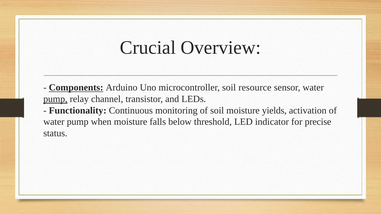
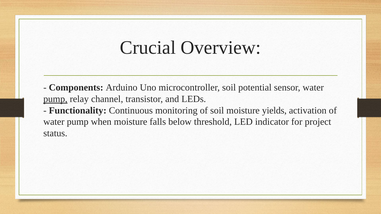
Components underline: present -> none
resource: resource -> potential
precise: precise -> project
